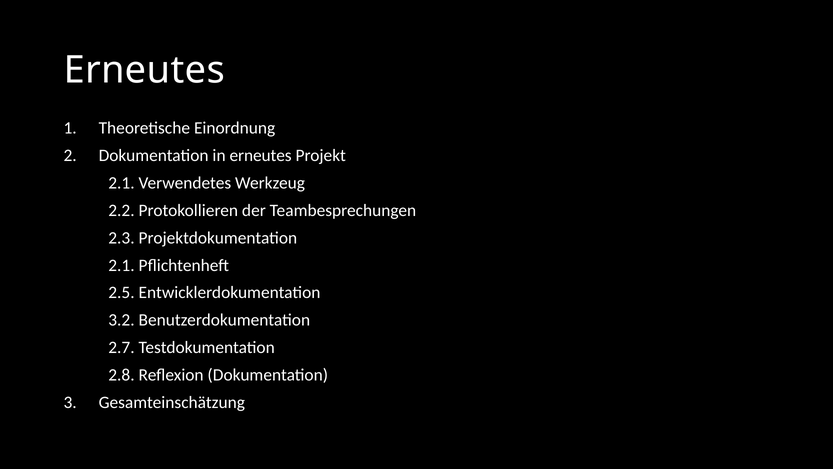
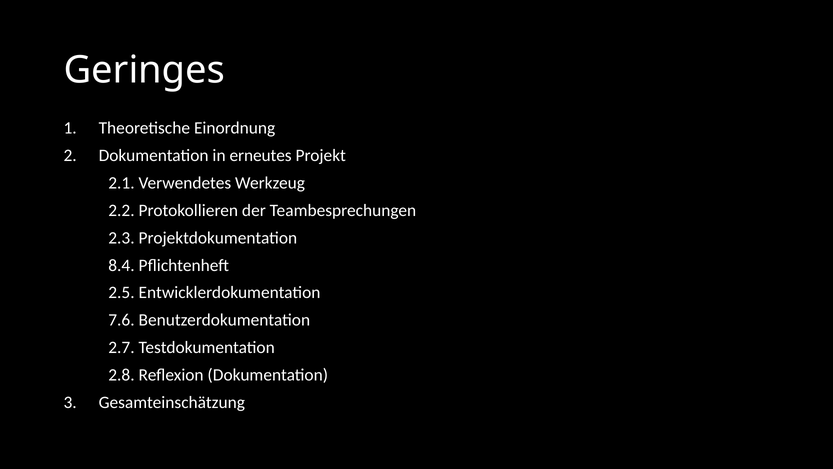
Erneutes at (144, 70): Erneutes -> Geringes
2.1 at (121, 265): 2.1 -> 8.4
3.2: 3.2 -> 7.6
